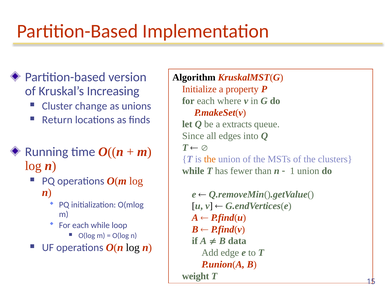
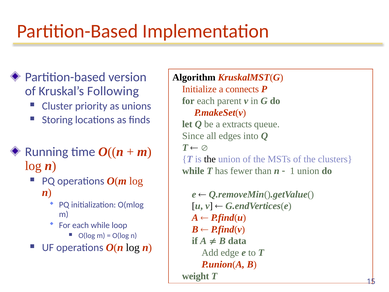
property: property -> connects
Increasing: Increasing -> Following
where: where -> parent
change: change -> priority
Return: Return -> Storing
the at (210, 159) colour: orange -> black
